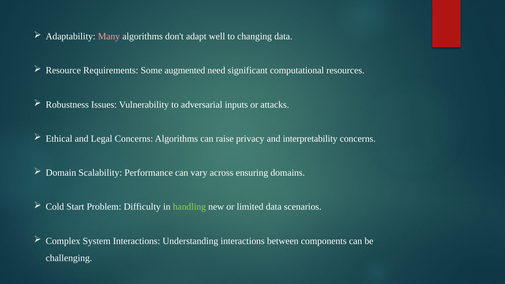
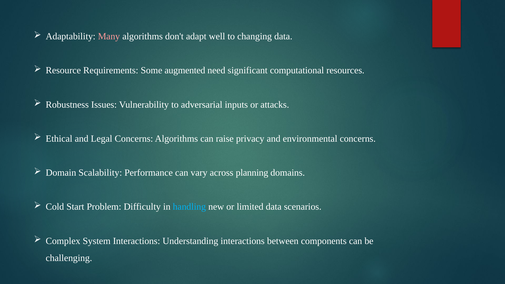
interpretability: interpretability -> environmental
ensuring: ensuring -> planning
handling colour: light green -> light blue
